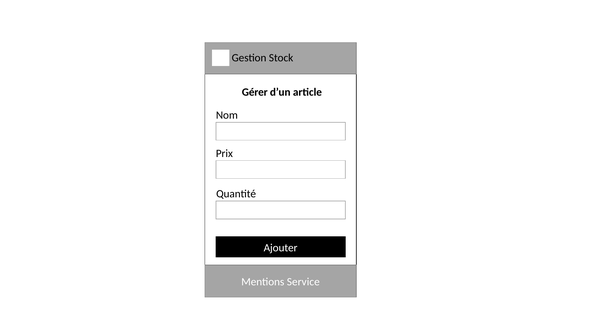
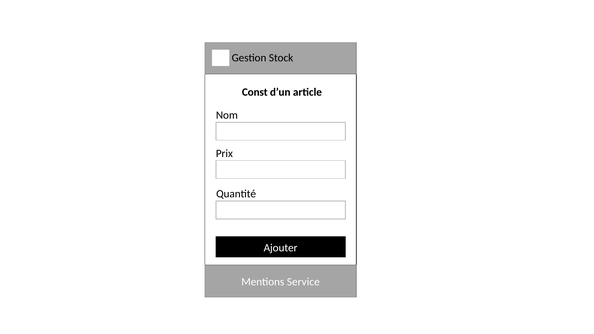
Gérer: Gérer -> Const
